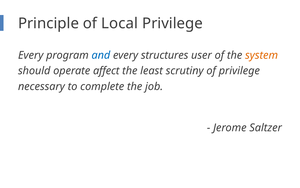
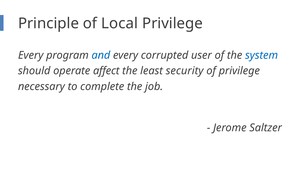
structures: structures -> corrupted
system colour: orange -> blue
scrutiny: scrutiny -> security
